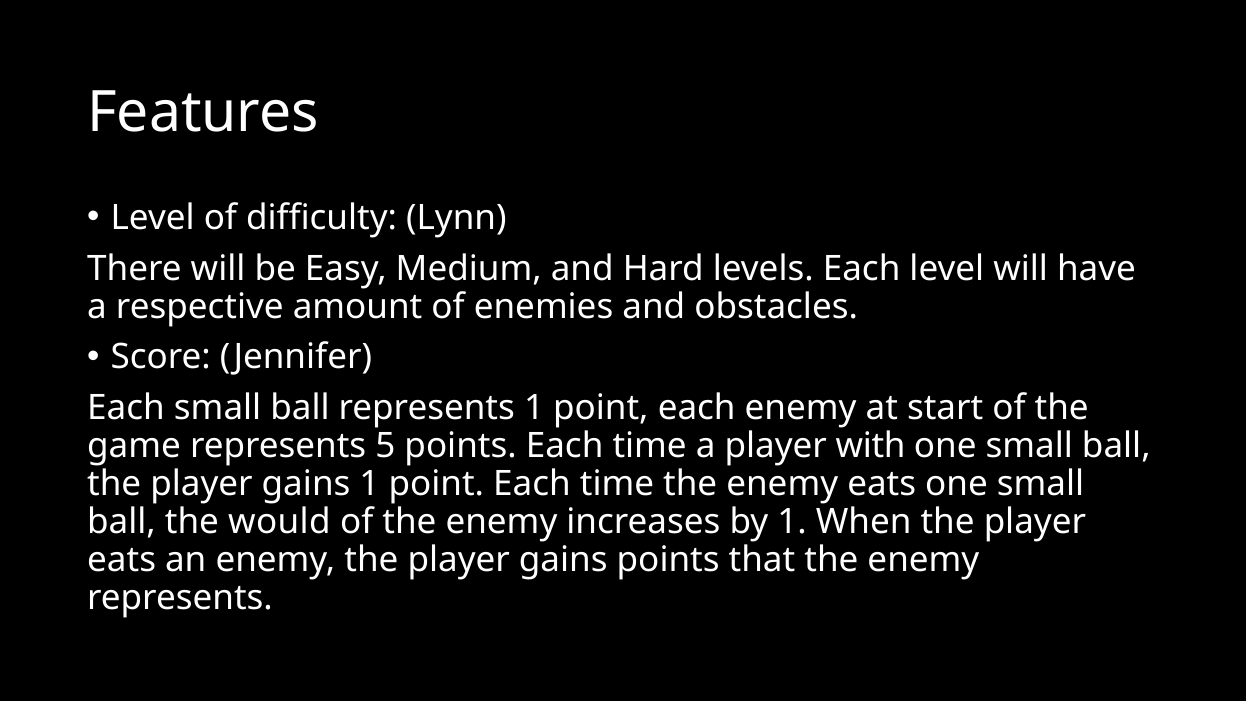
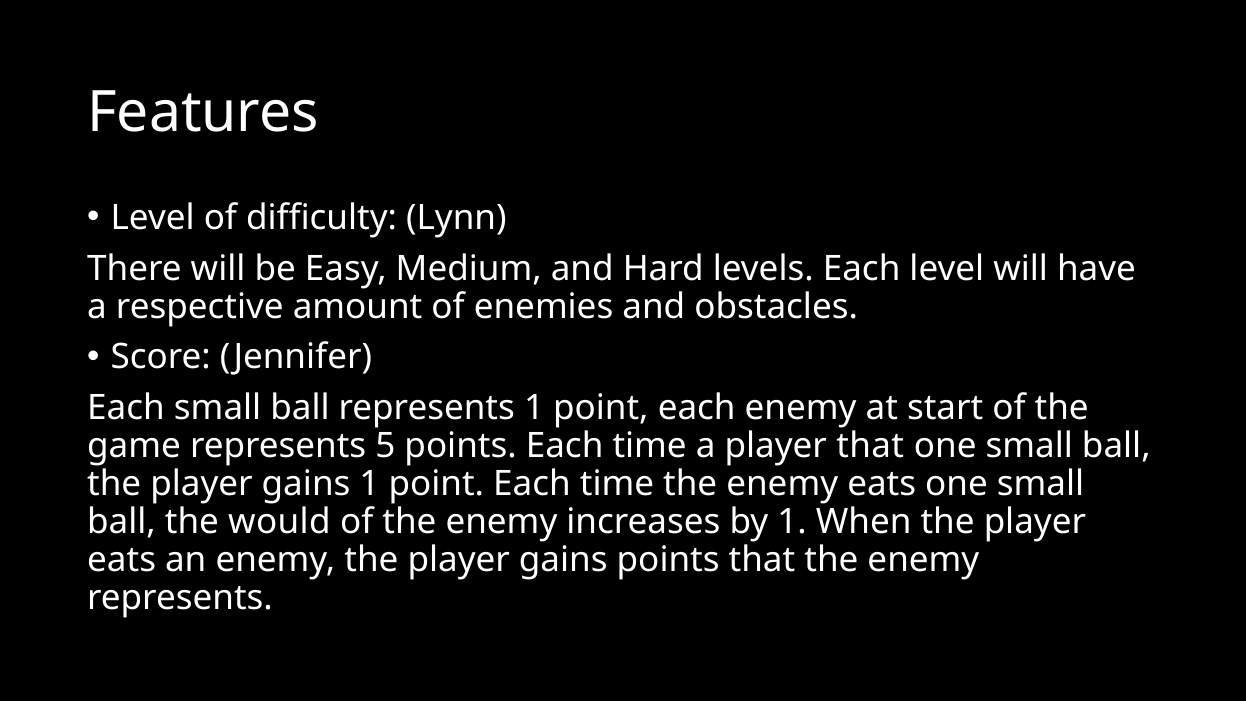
player with: with -> that
